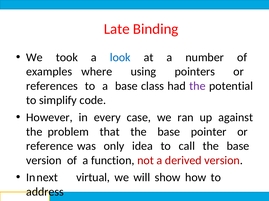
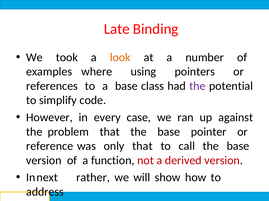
look colour: blue -> orange
only idea: idea -> that
virtual at (93, 178): virtual -> rather
